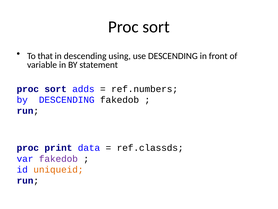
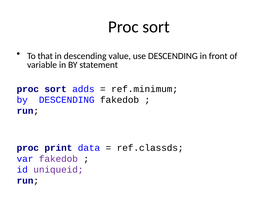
using: using -> value
ref.numbers: ref.numbers -> ref.minimum
uniqueid colour: orange -> purple
